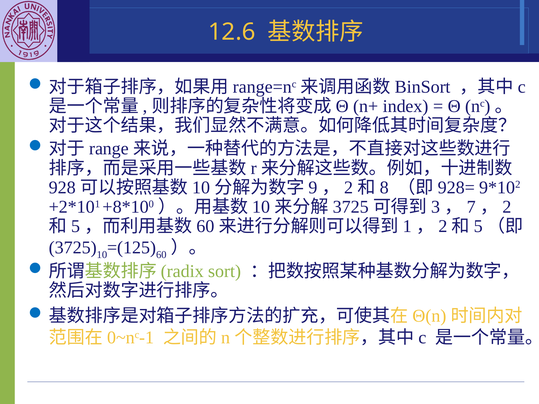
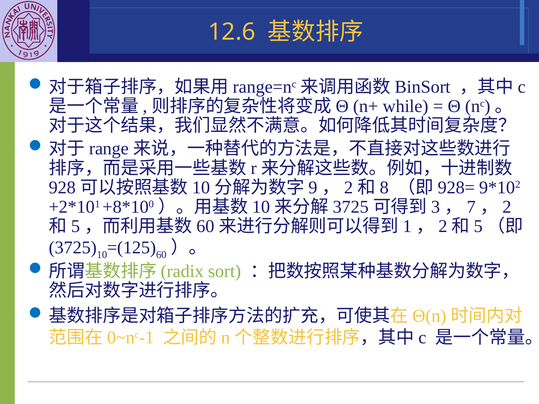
index: index -> while
